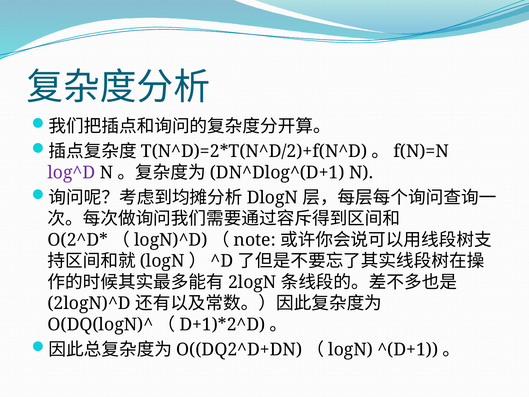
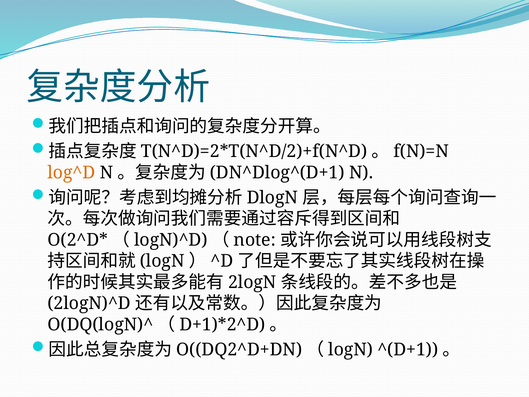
log^D colour: purple -> orange
